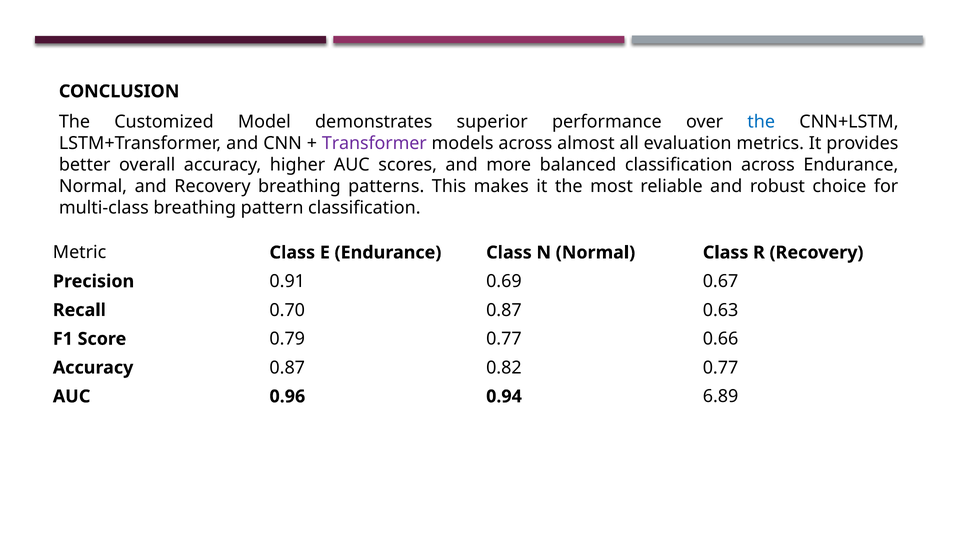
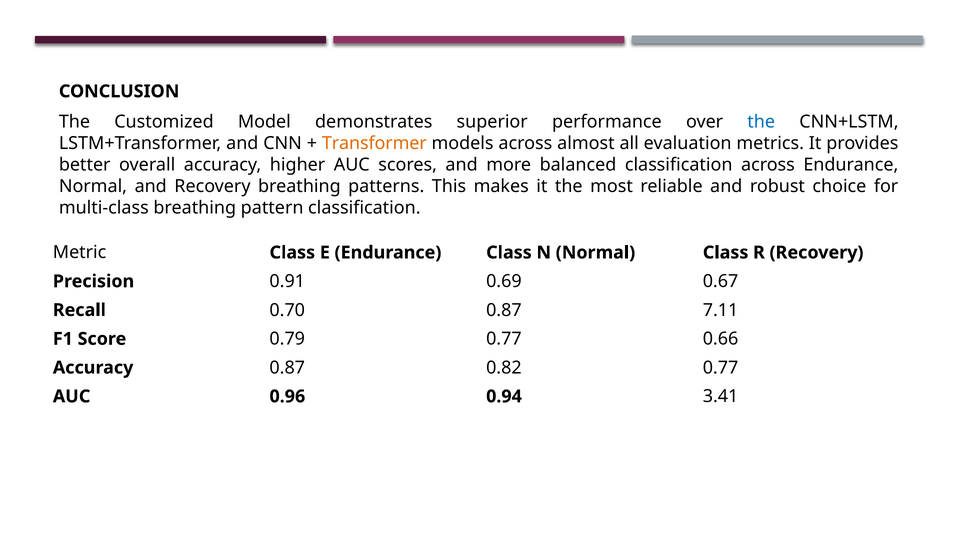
Transformer colour: purple -> orange
0.63: 0.63 -> 7.11
6.89: 6.89 -> 3.41
